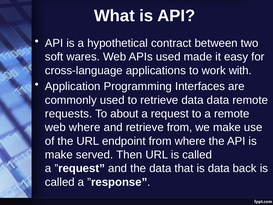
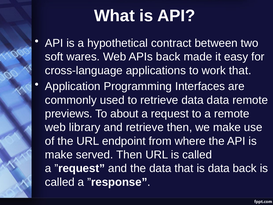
APIs used: used -> back
work with: with -> that
requests: requests -> previews
web where: where -> library
retrieve from: from -> then
